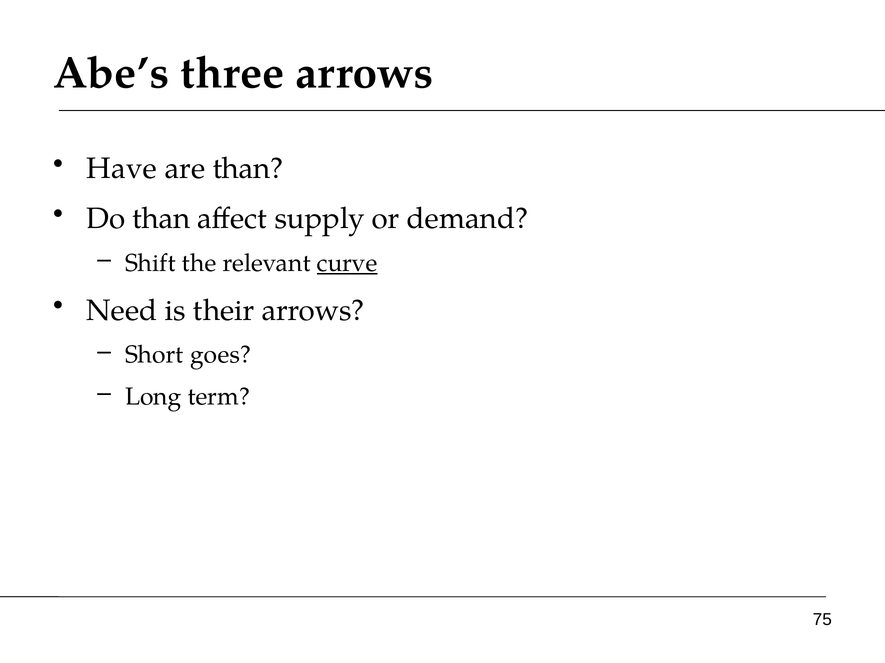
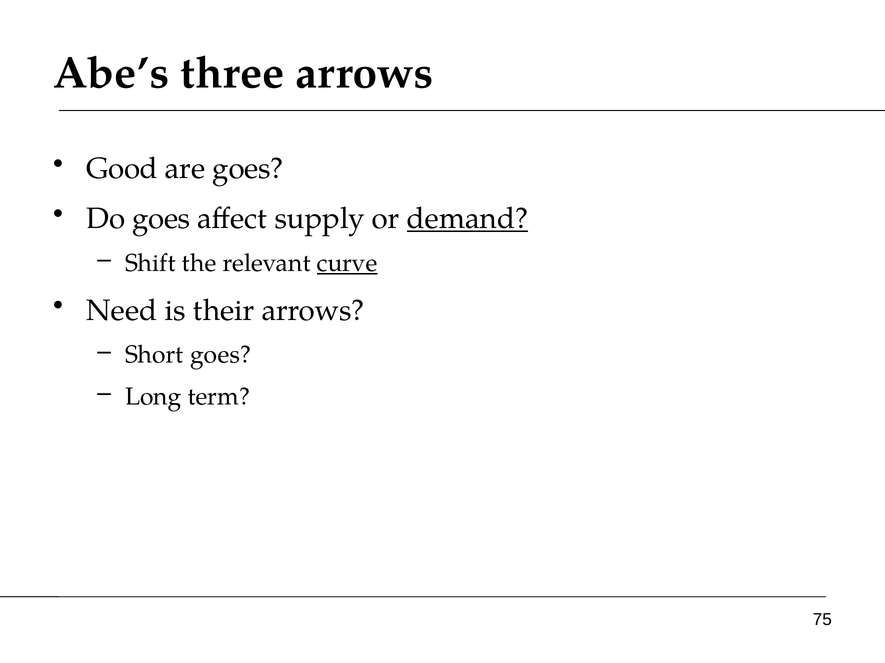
Have: Have -> Good
are than: than -> goes
Do than: than -> goes
demand underline: none -> present
